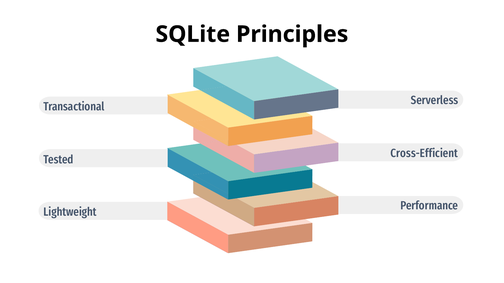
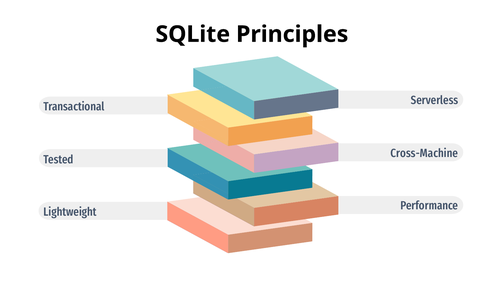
Cross-Efficient: Cross-Efficient -> Cross-Machine
